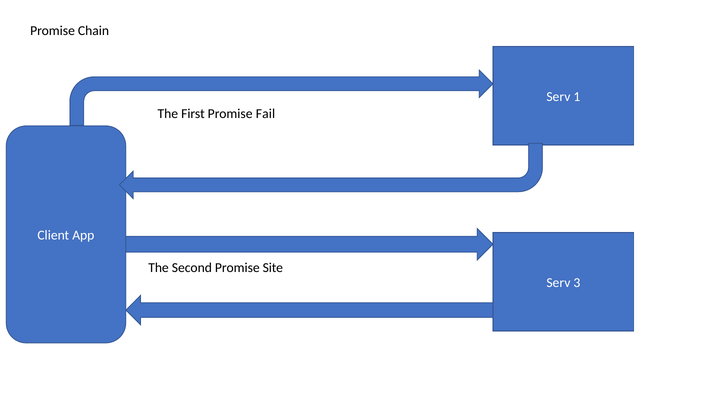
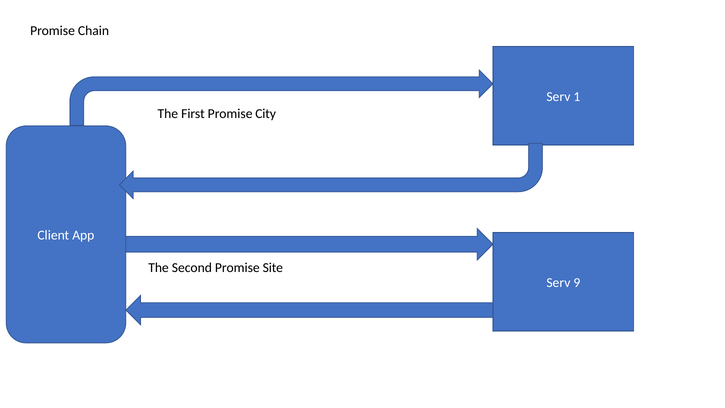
Fail: Fail -> City
3: 3 -> 9
